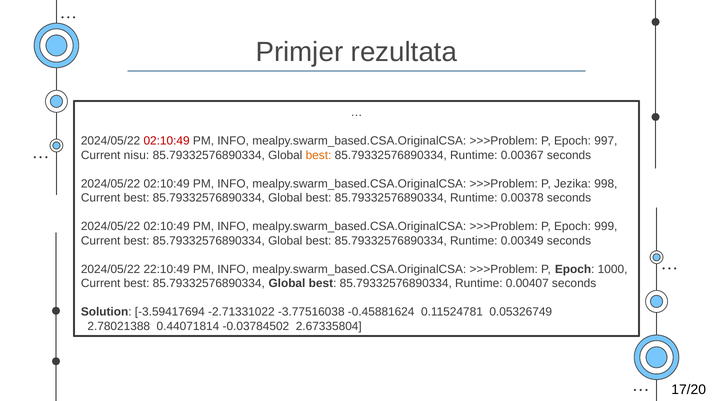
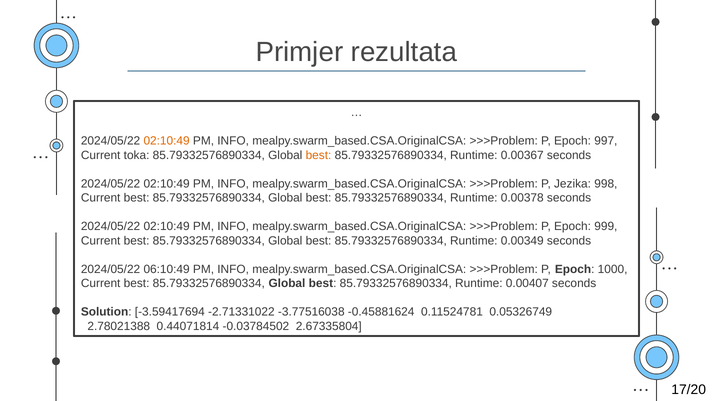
02:10:49 at (167, 141) colour: red -> orange
nisu: nisu -> toka
22:10:49: 22:10:49 -> 06:10:49
